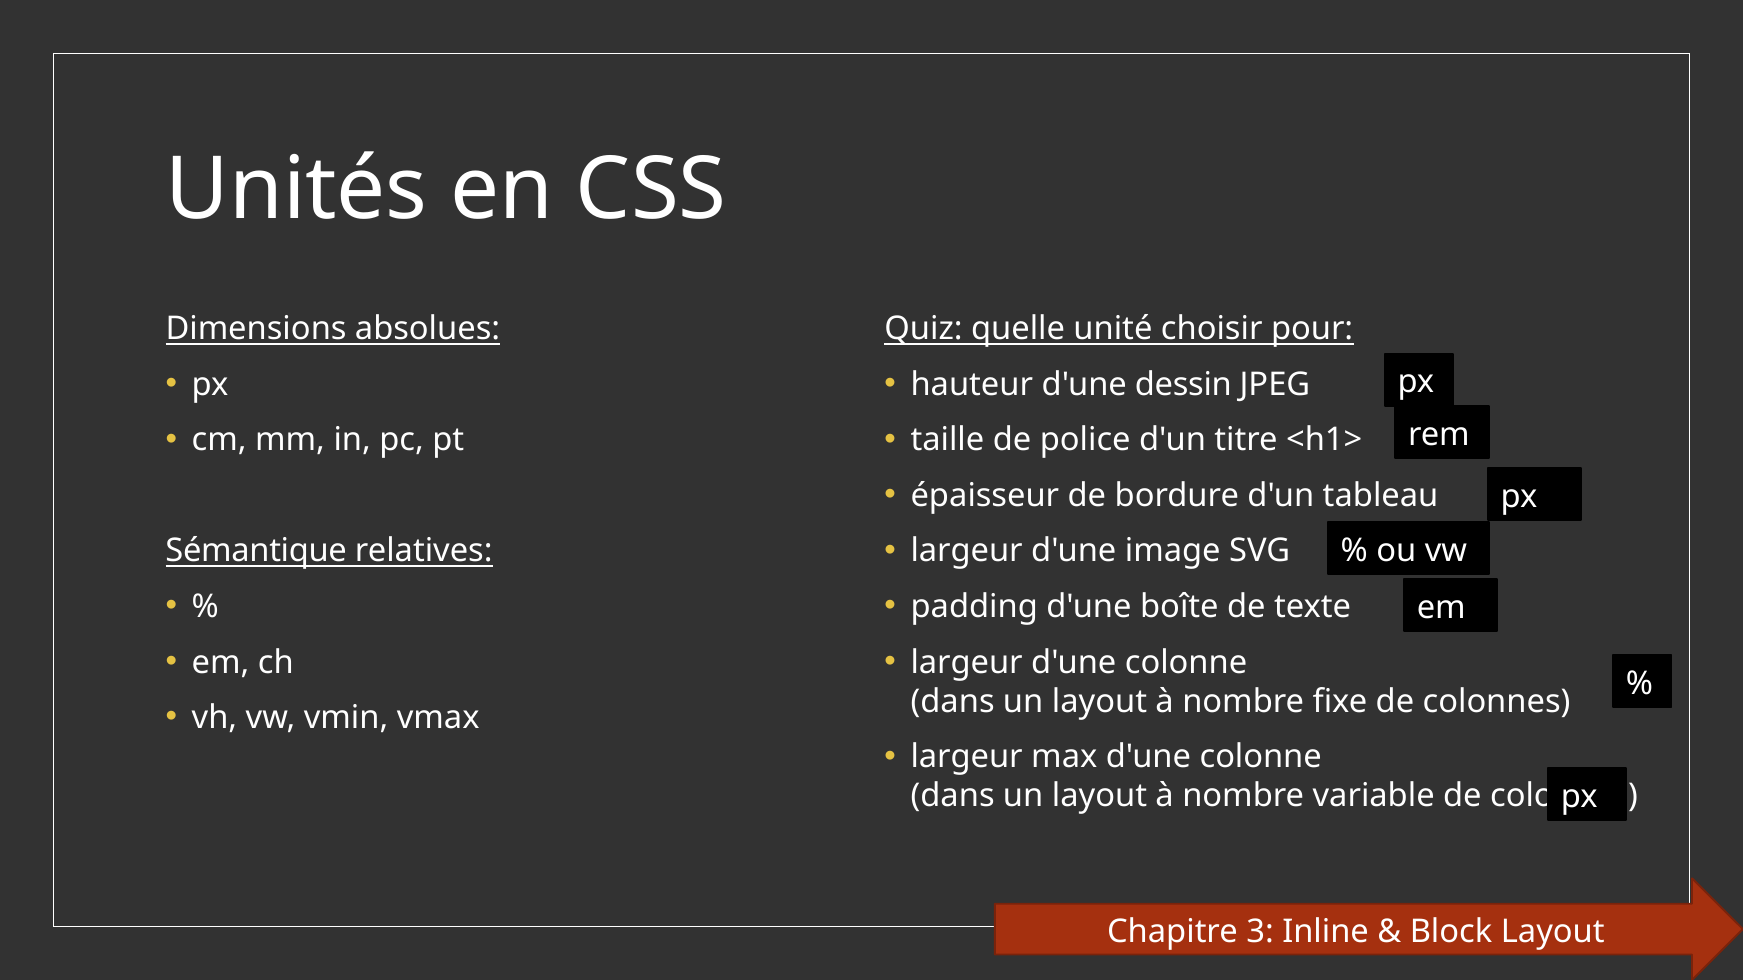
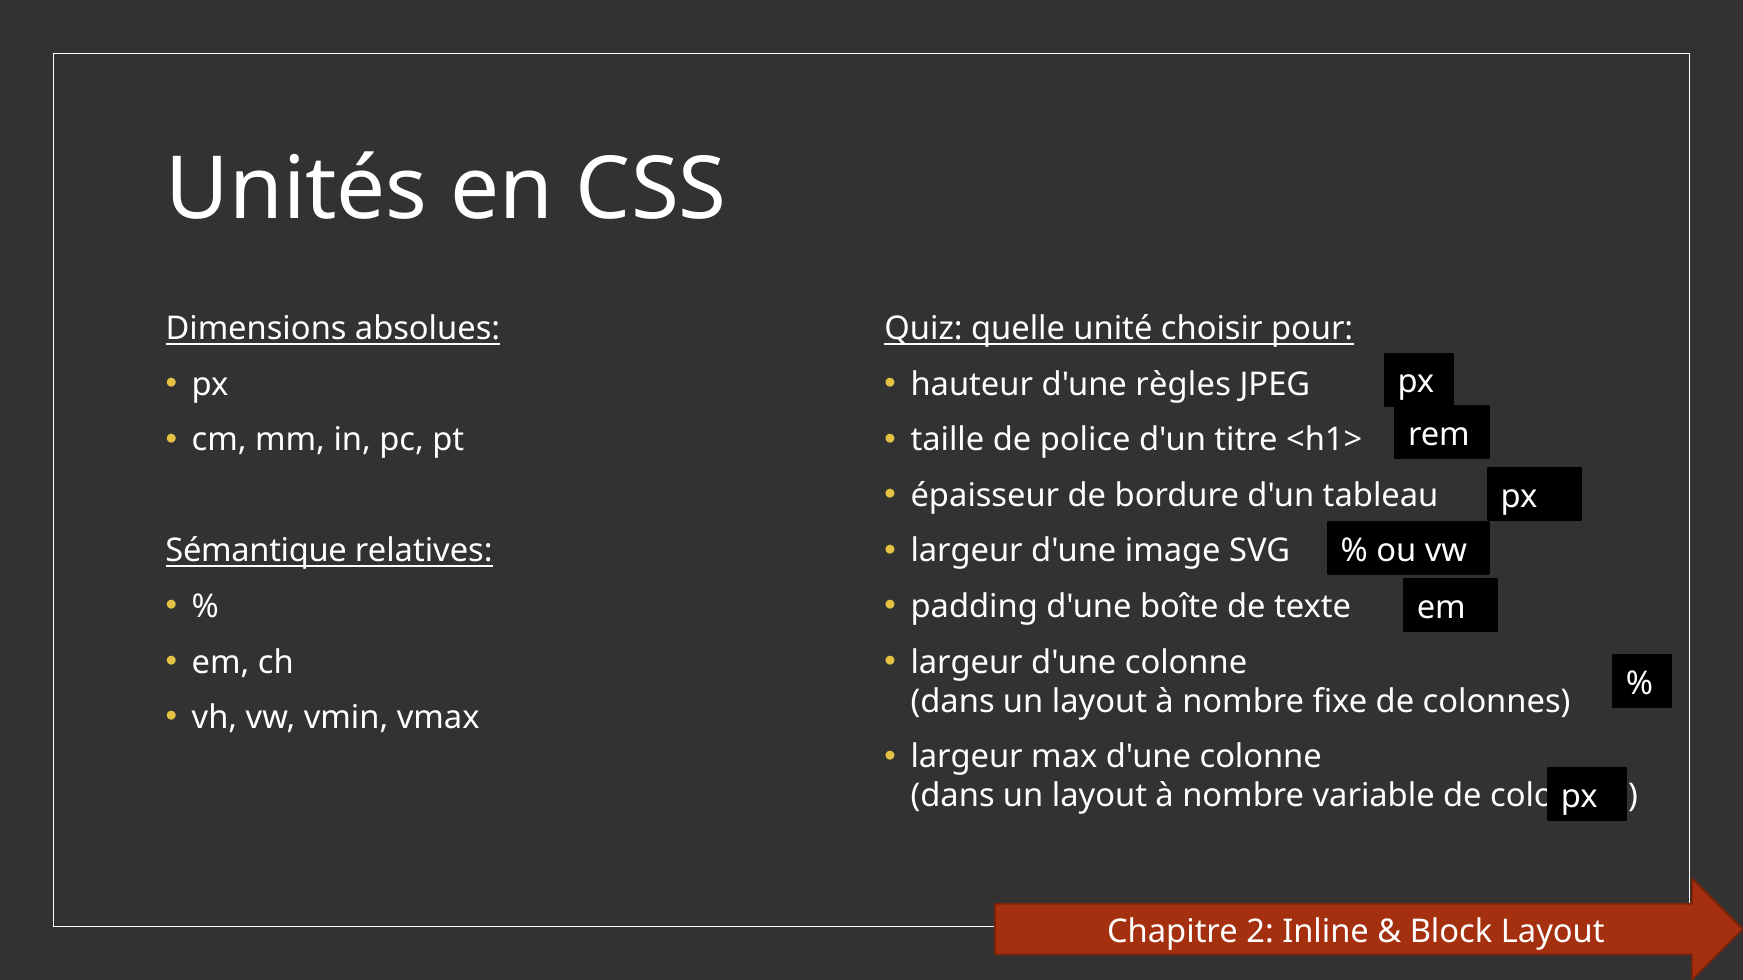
dessin: dessin -> règles
3: 3 -> 2
